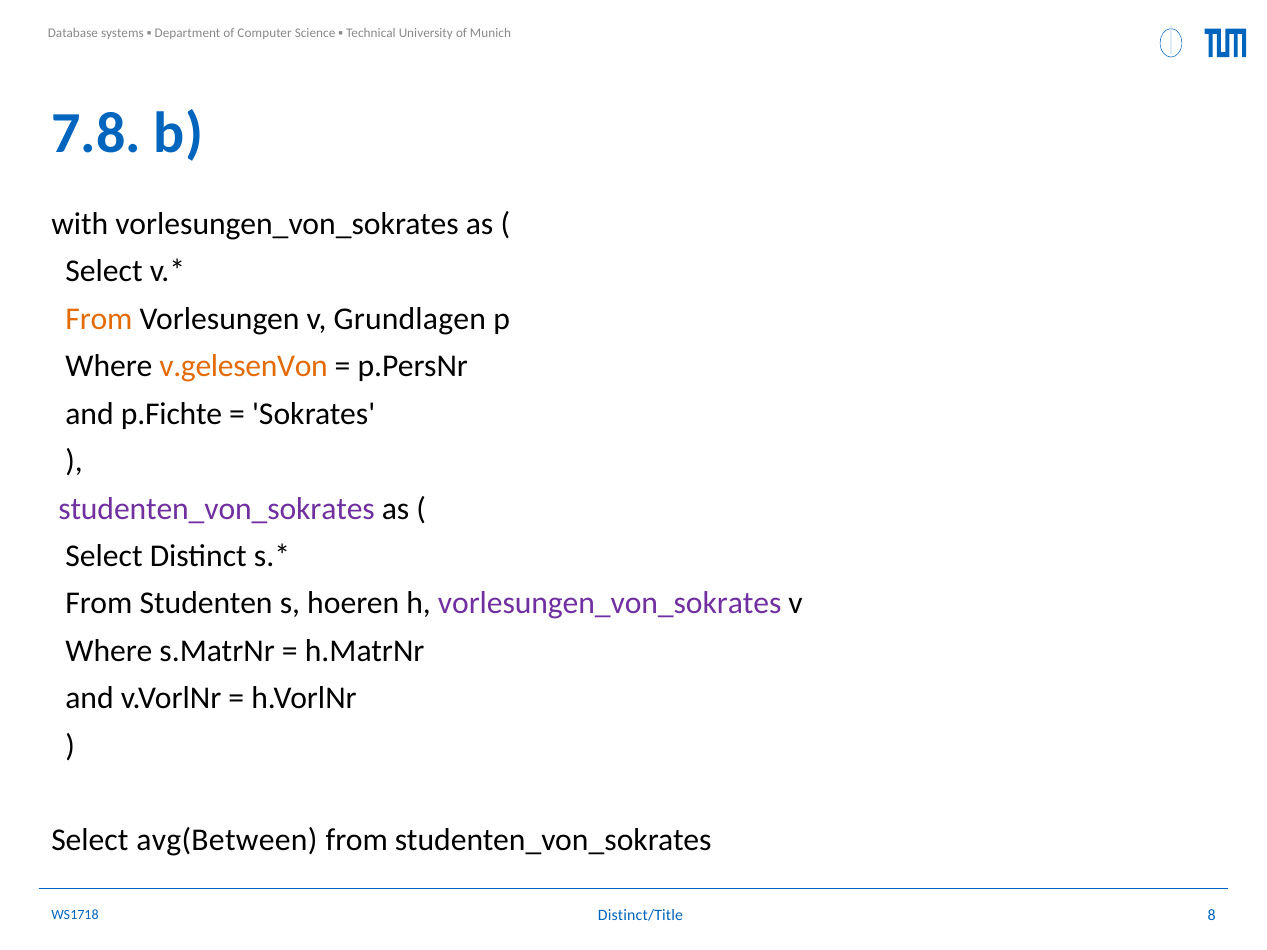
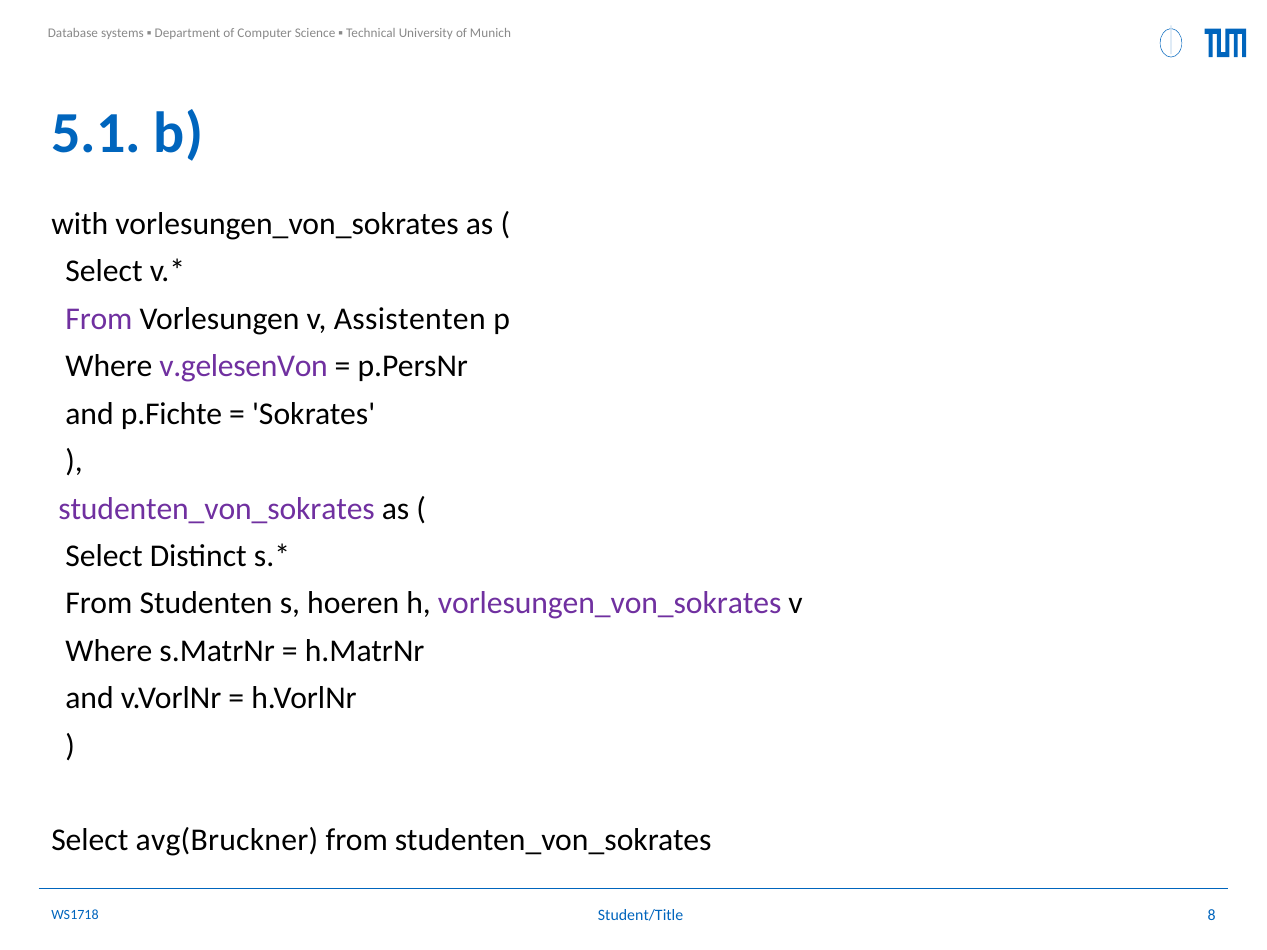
7.8: 7.8 -> 5.1
From at (99, 319) colour: orange -> purple
Grundlagen: Grundlagen -> Assistenten
v.gelesenVon colour: orange -> purple
avg(Between: avg(Between -> avg(Bruckner
Distinct/Title: Distinct/Title -> Student/Title
